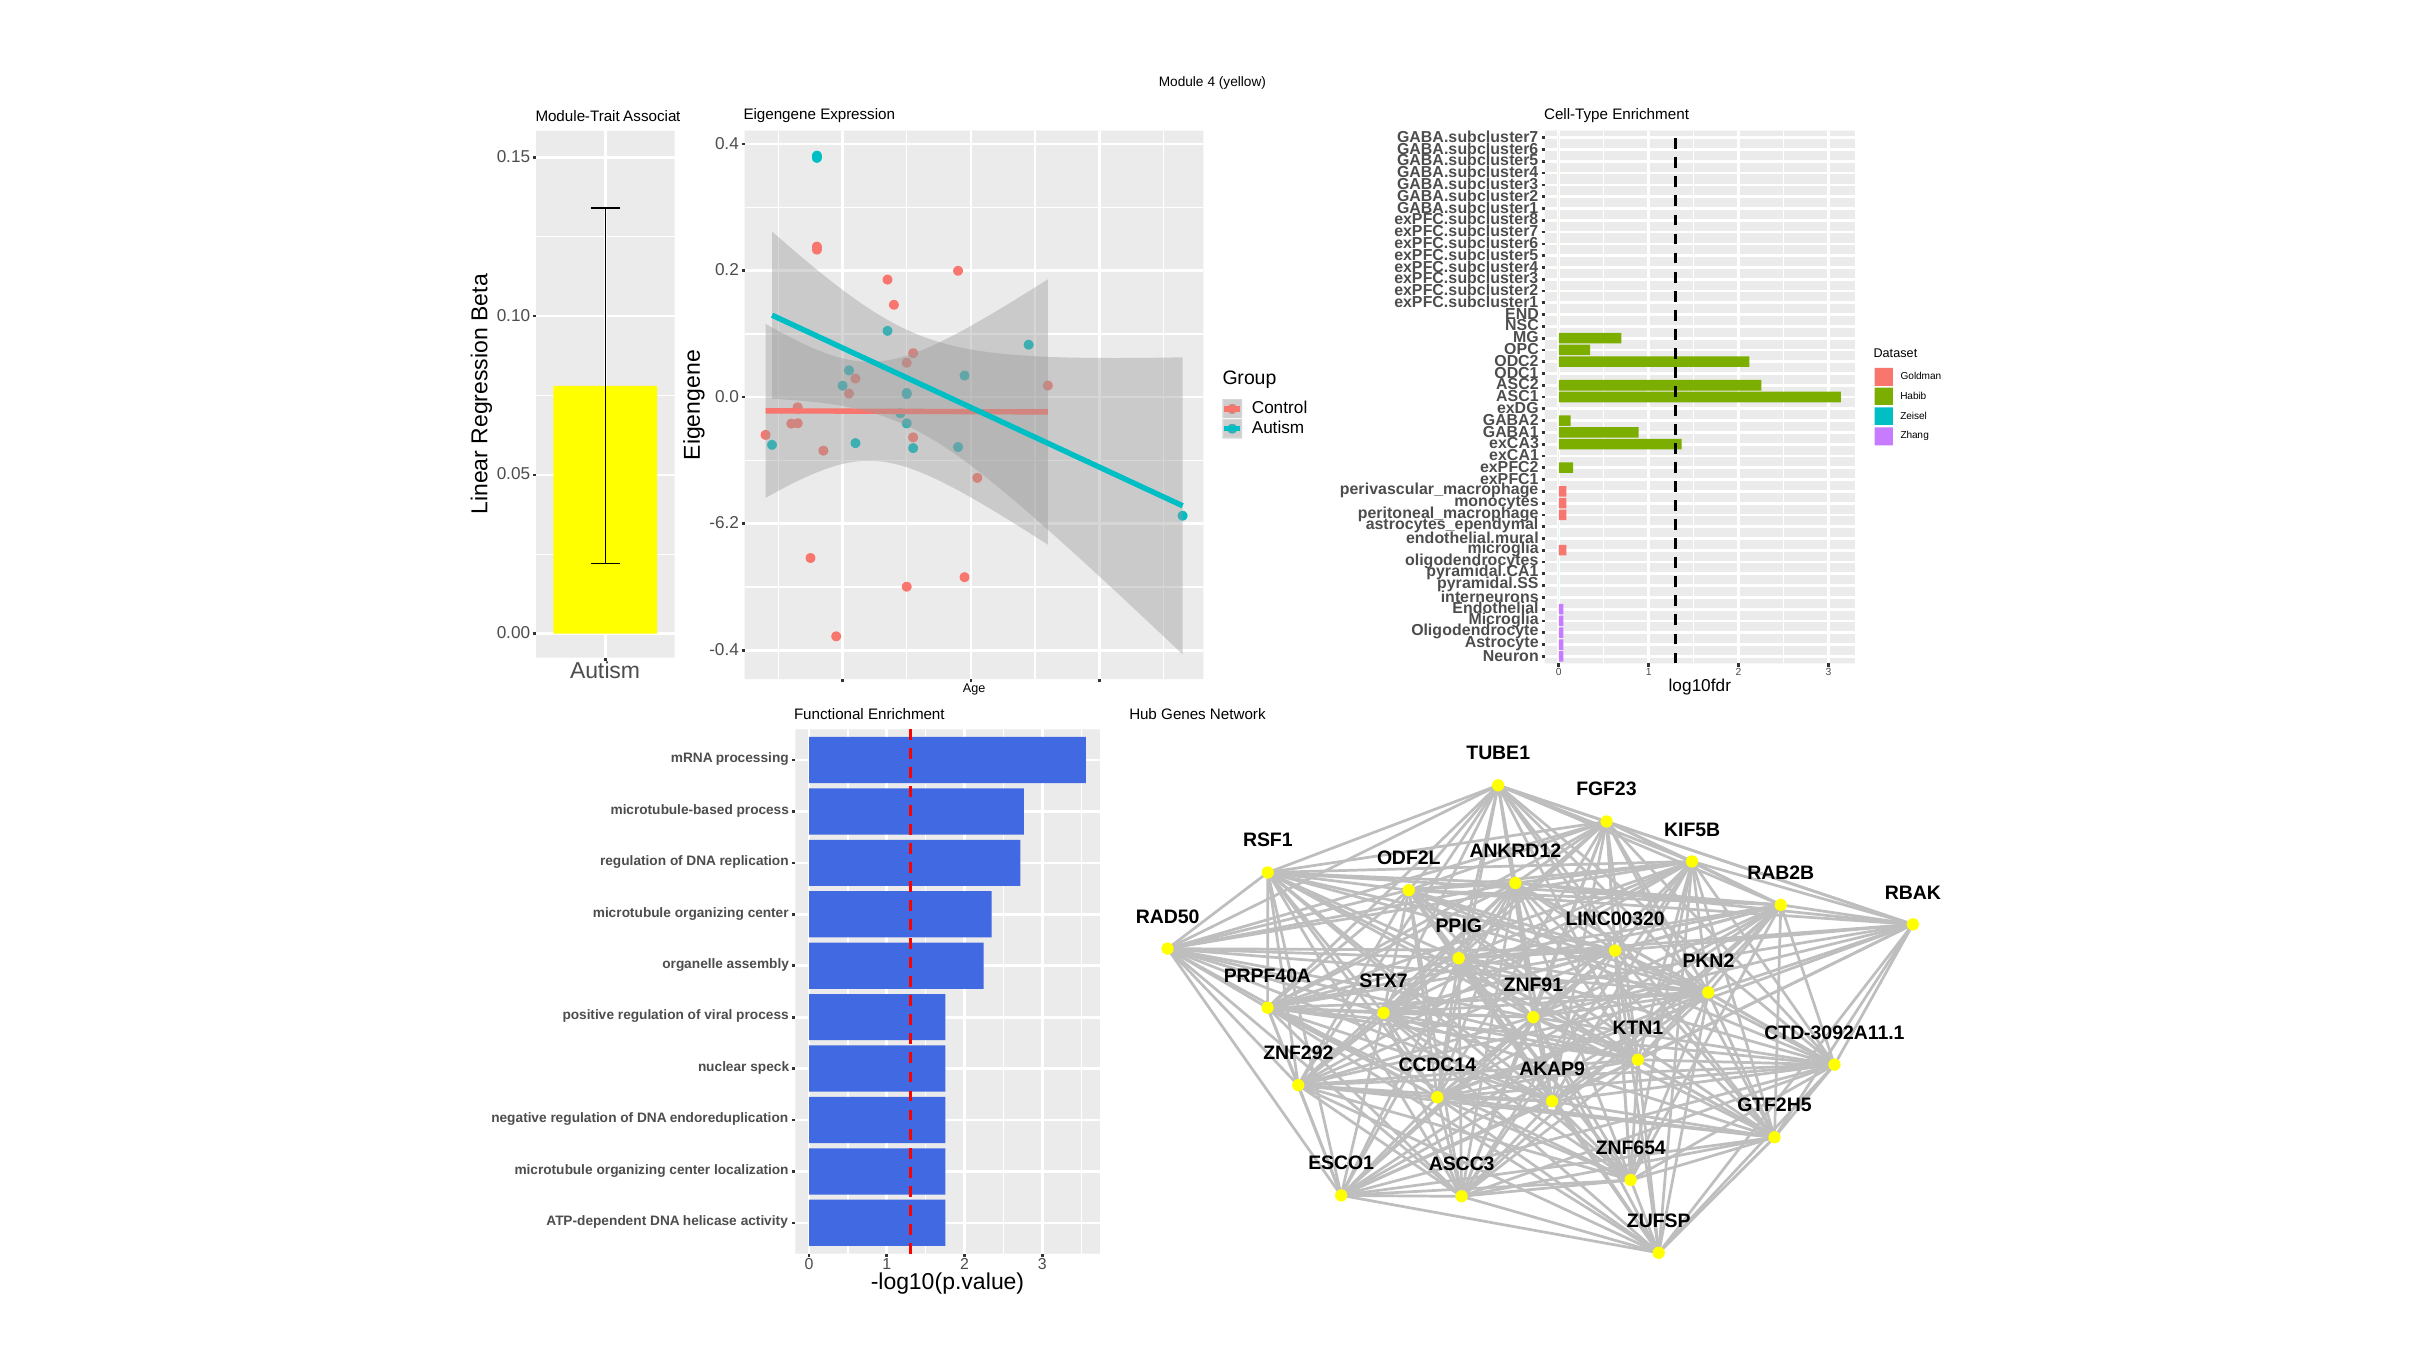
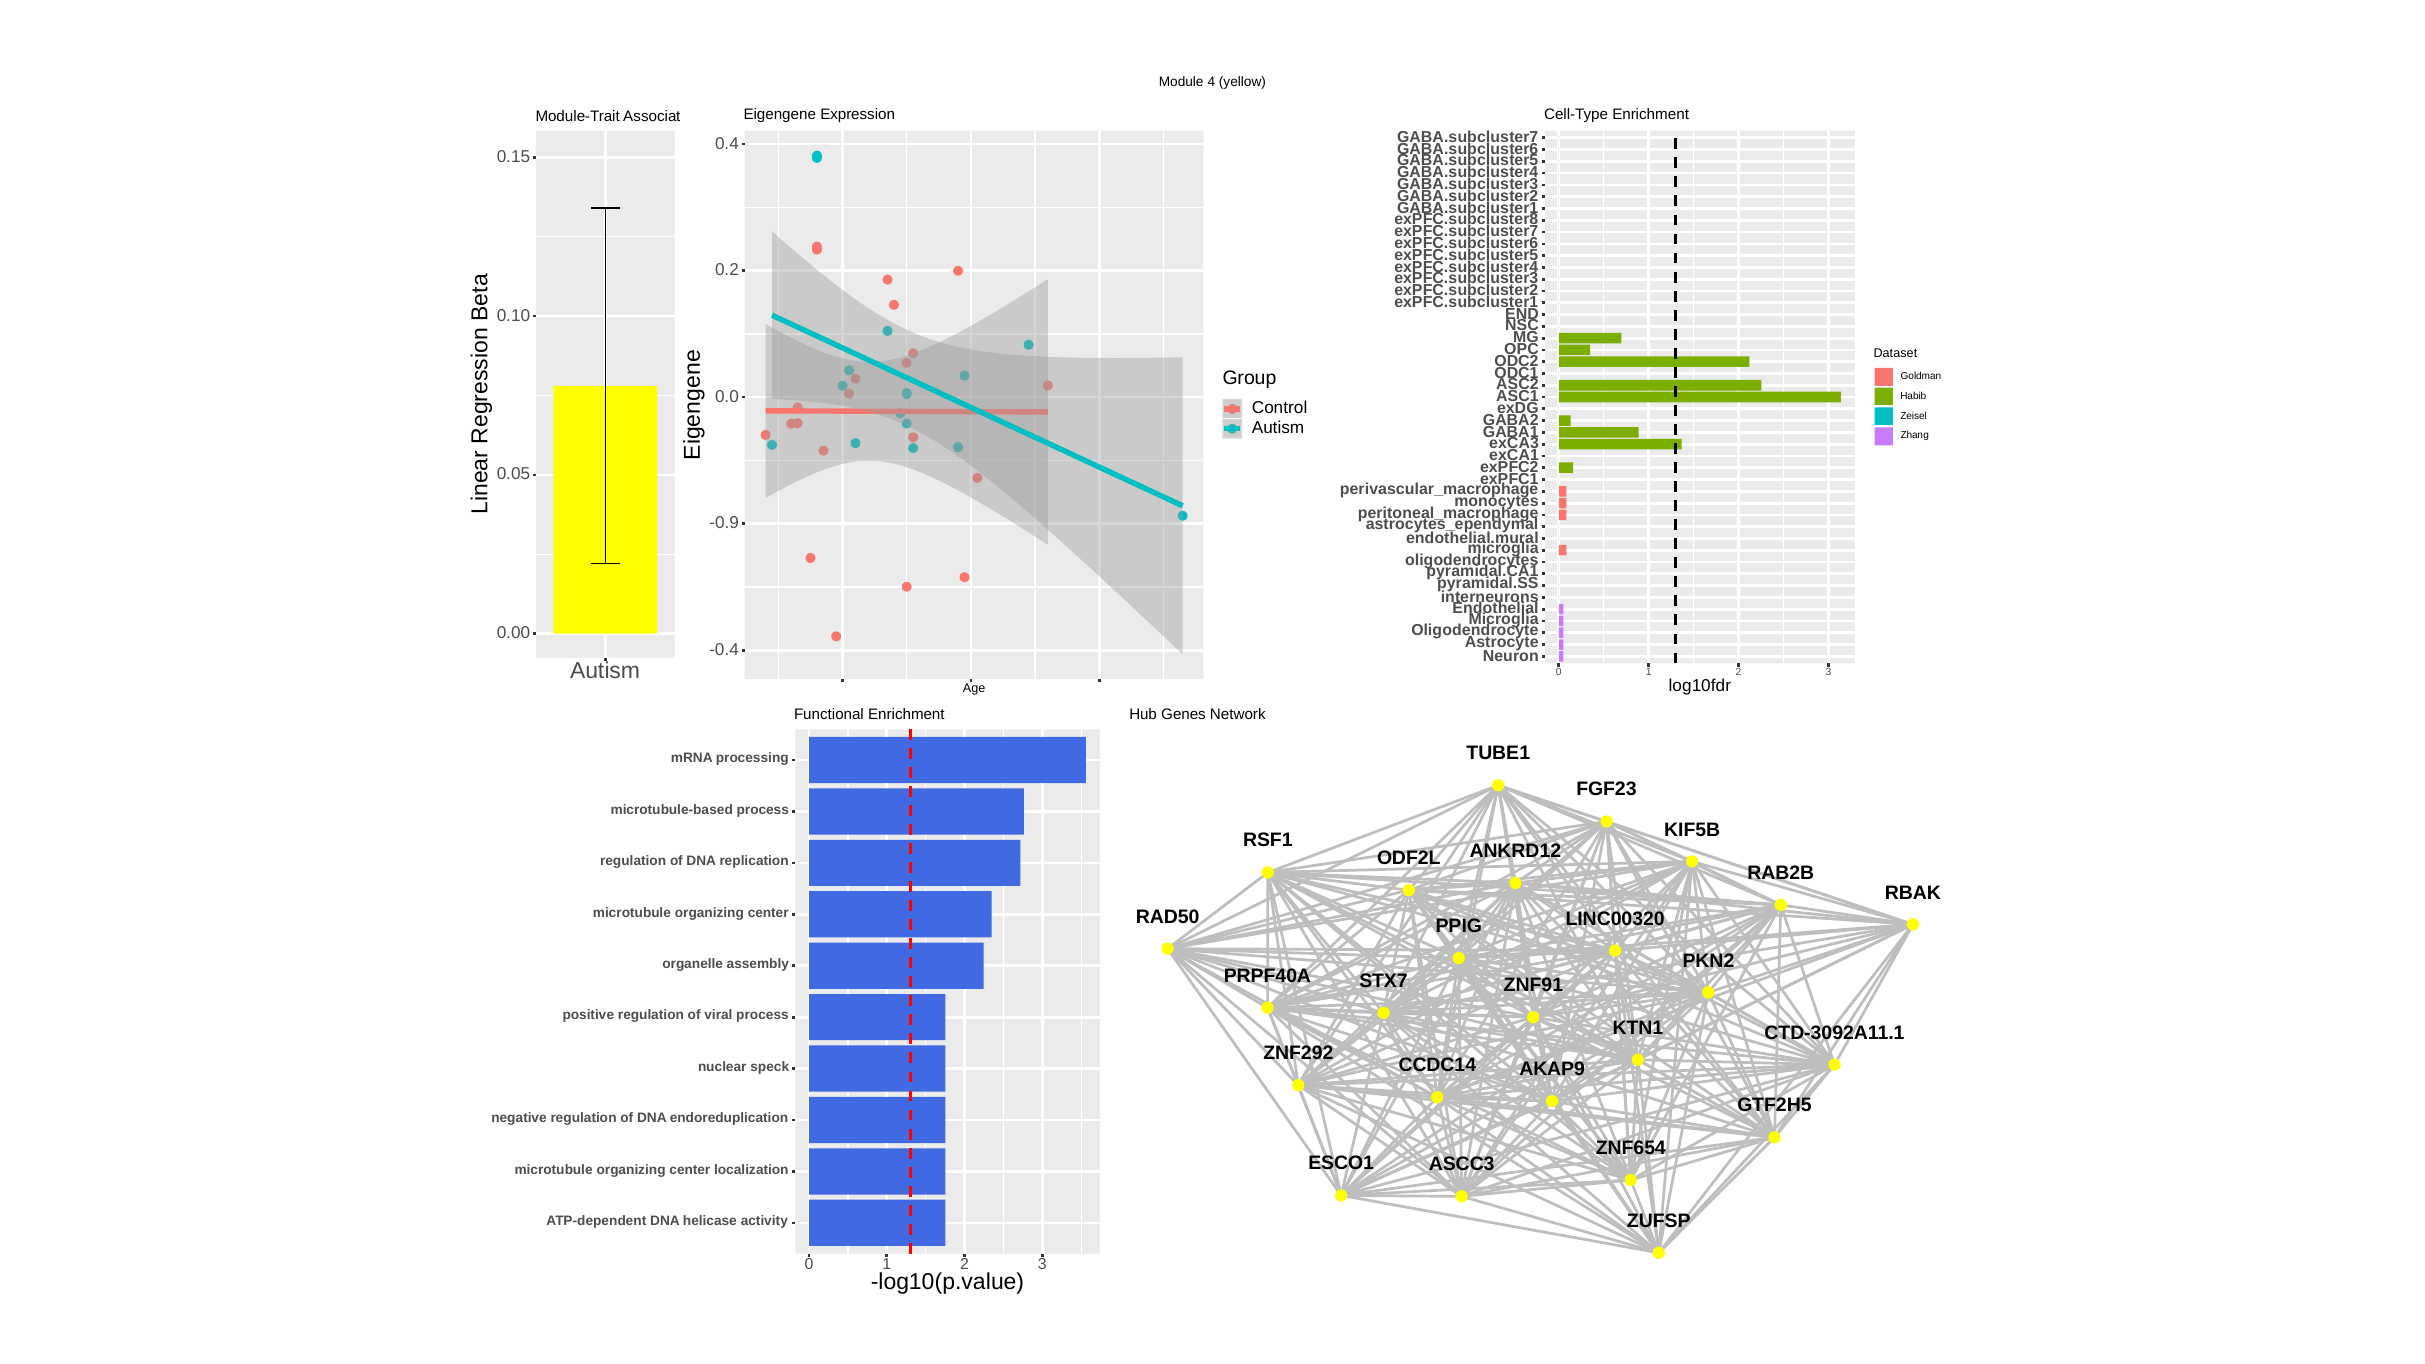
-6.2: -6.2 -> -0.9
